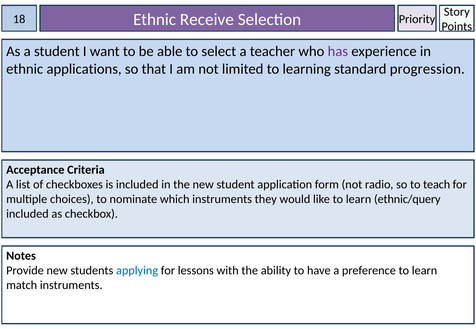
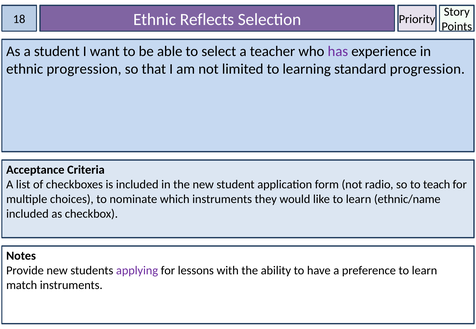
Receive: Receive -> Reflects
ethnic applications: applications -> progression
ethnic/query: ethnic/query -> ethnic/name
applying colour: blue -> purple
